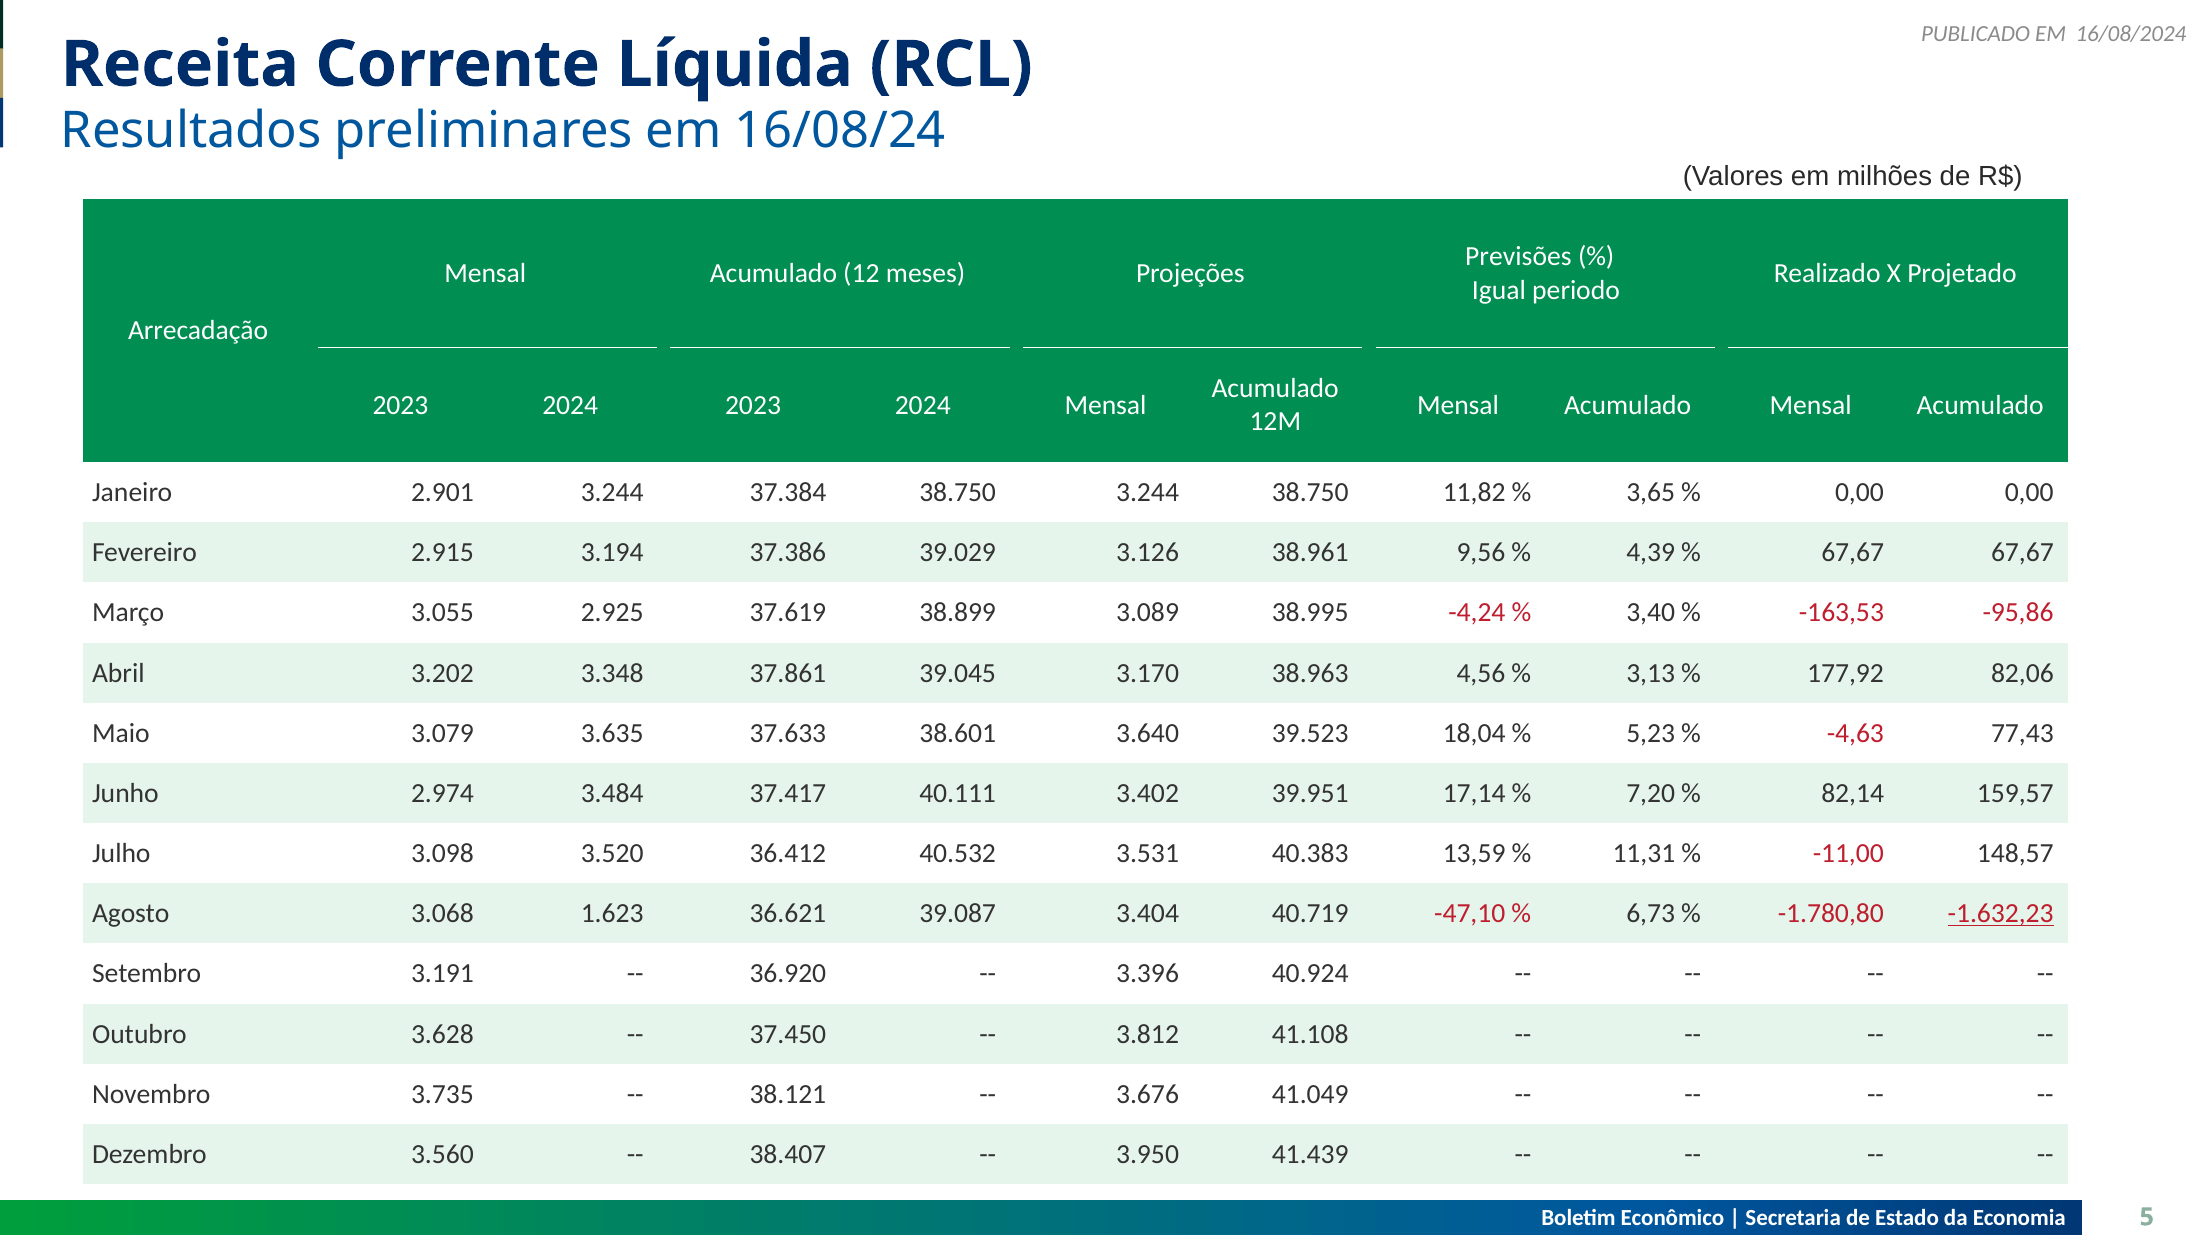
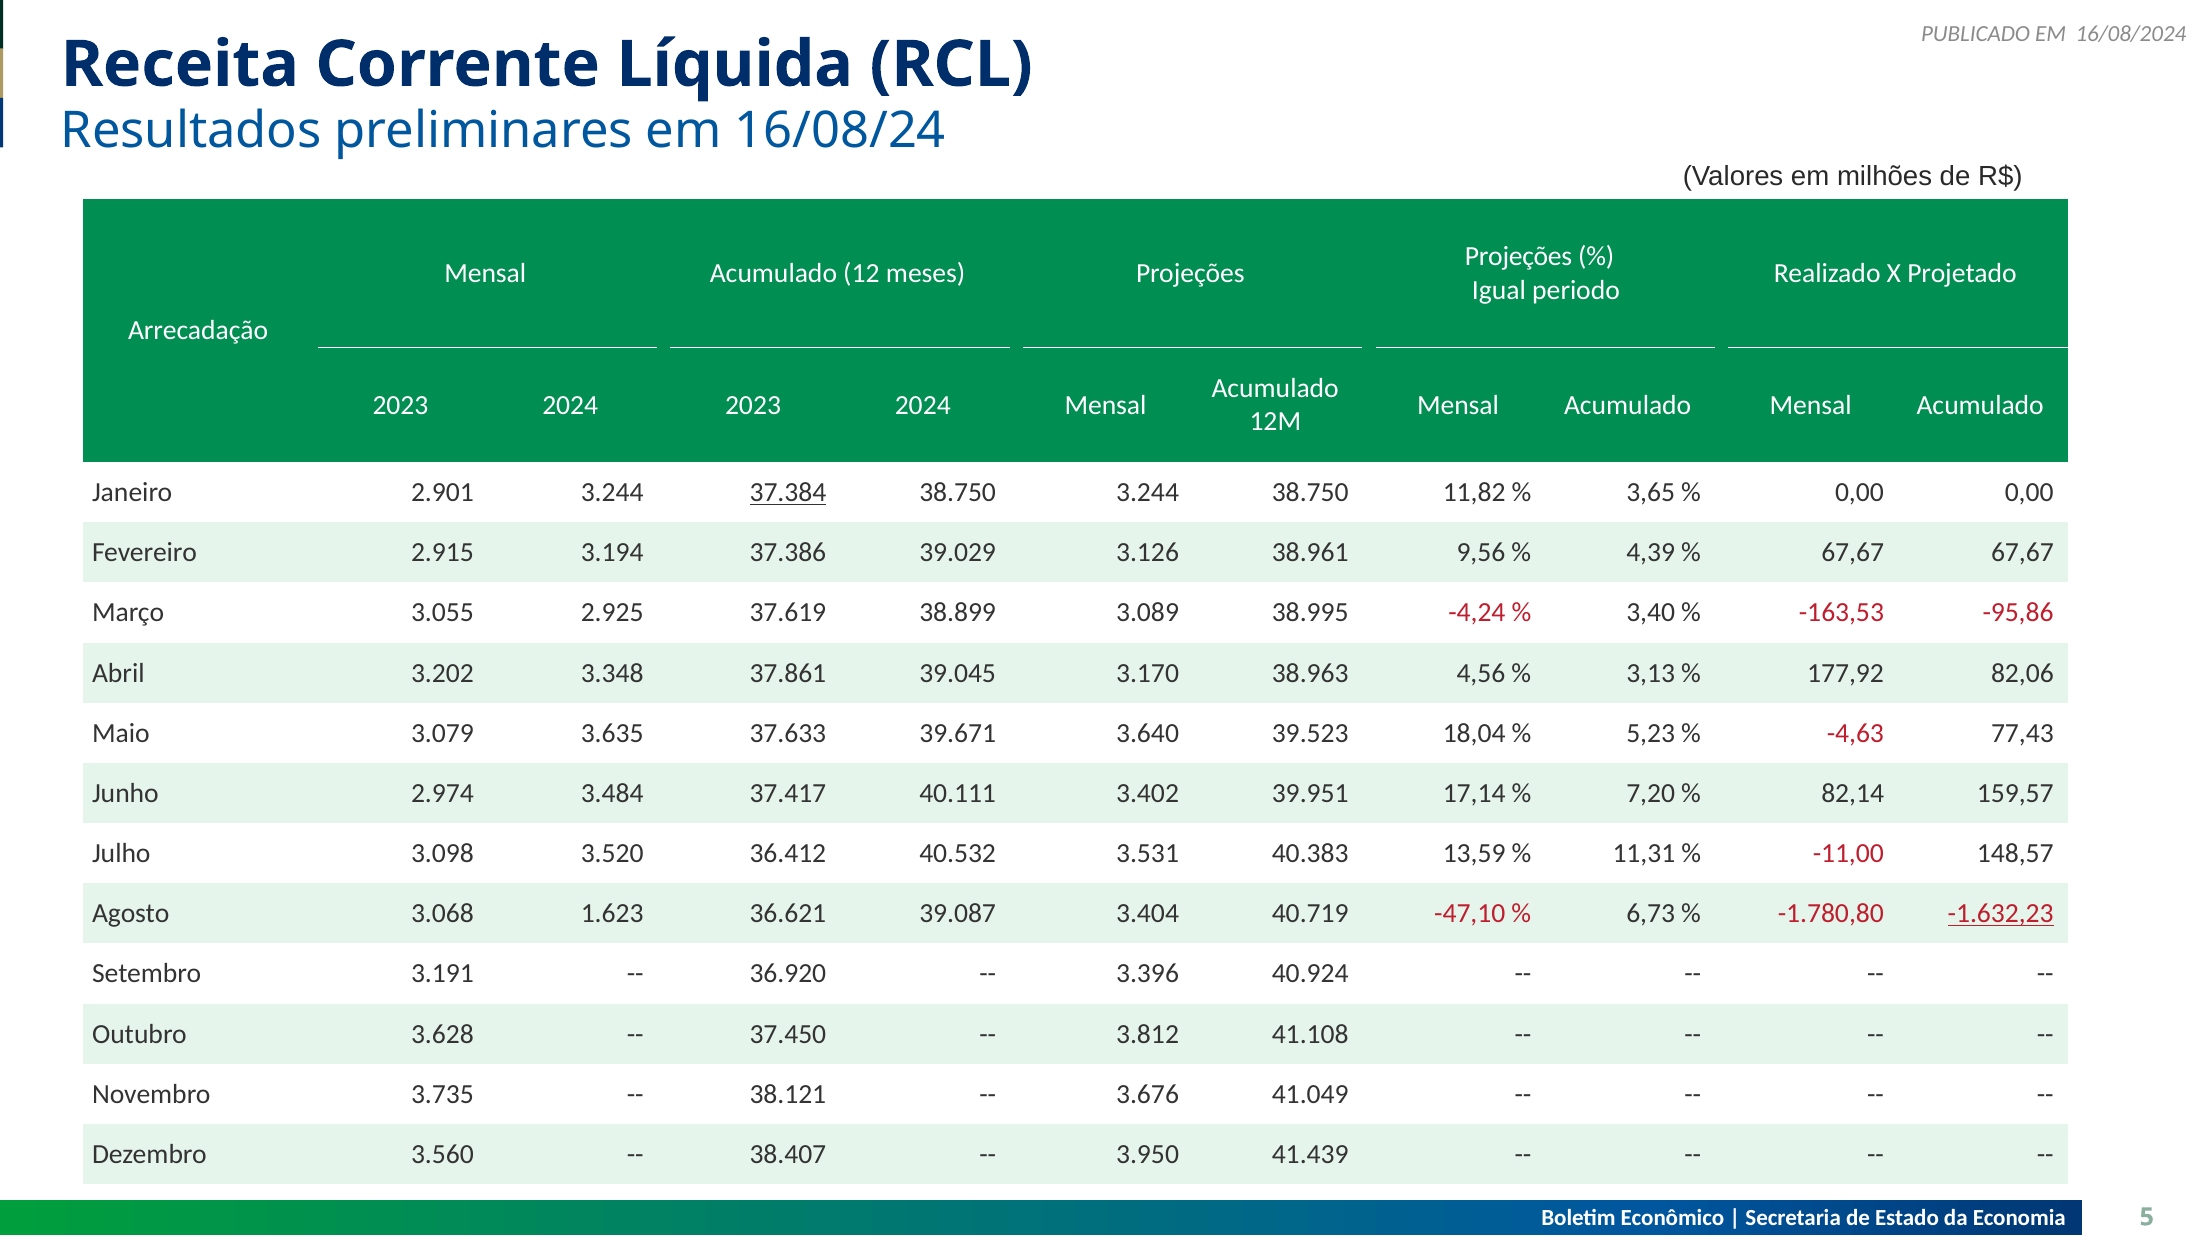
Previsões at (1518, 257): Previsões -> Projeções
37.384 underline: none -> present
38.601: 38.601 -> 39.671
